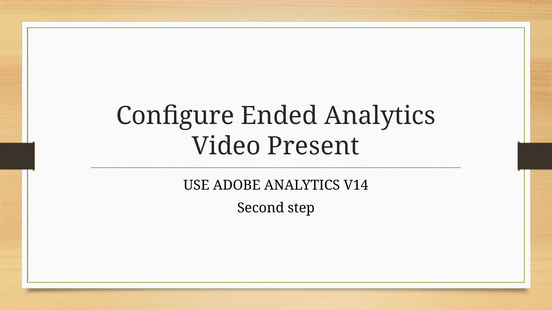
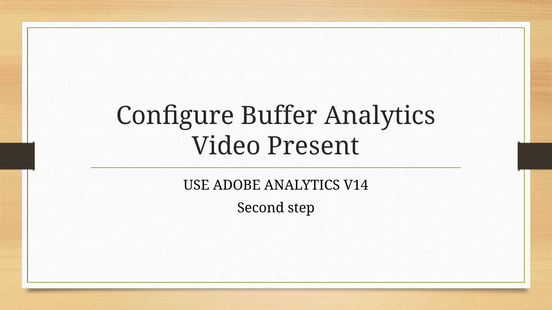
Ended: Ended -> Buffer
